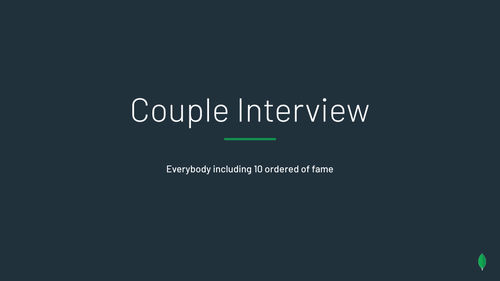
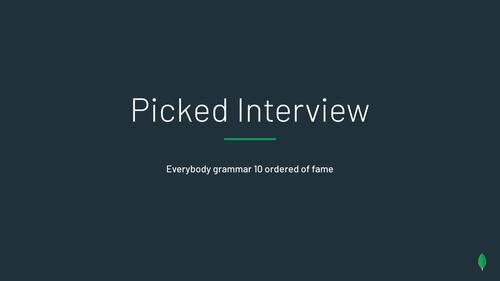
Couple: Couple -> Picked
including: including -> grammar
